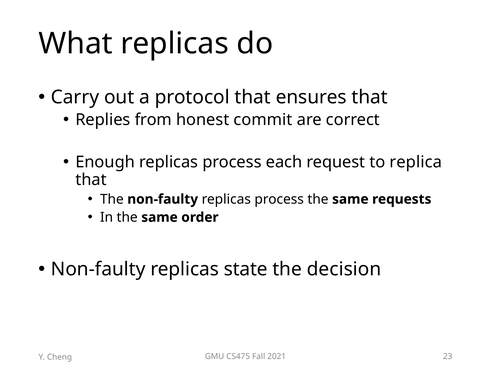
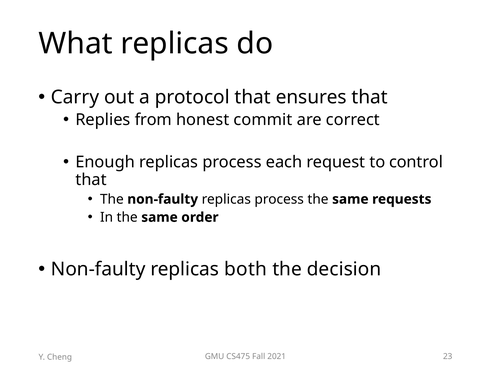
replica: replica -> control
state: state -> both
